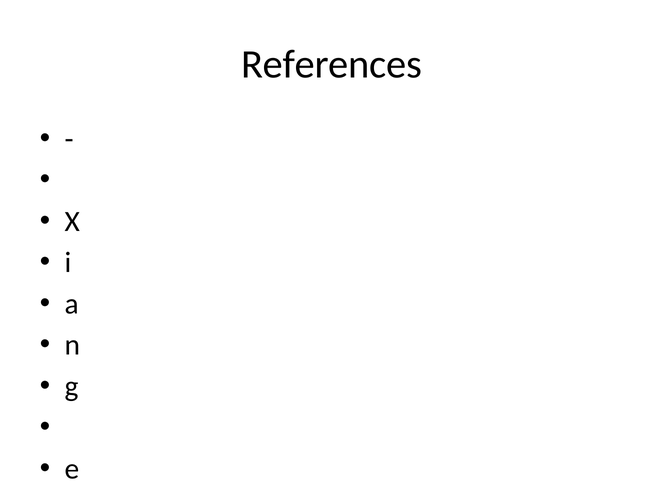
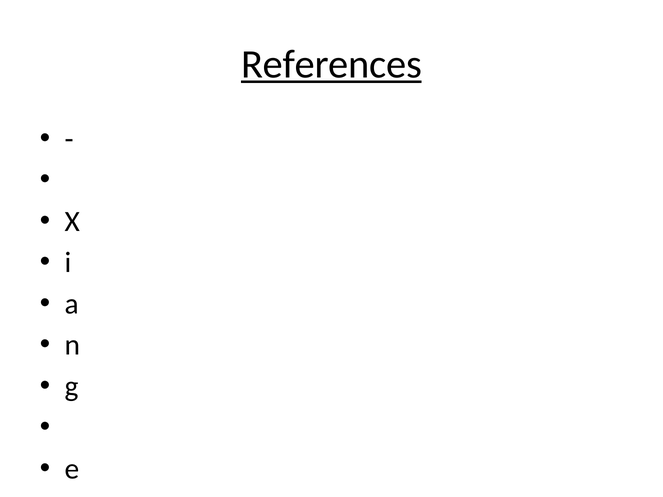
References underline: none -> present
